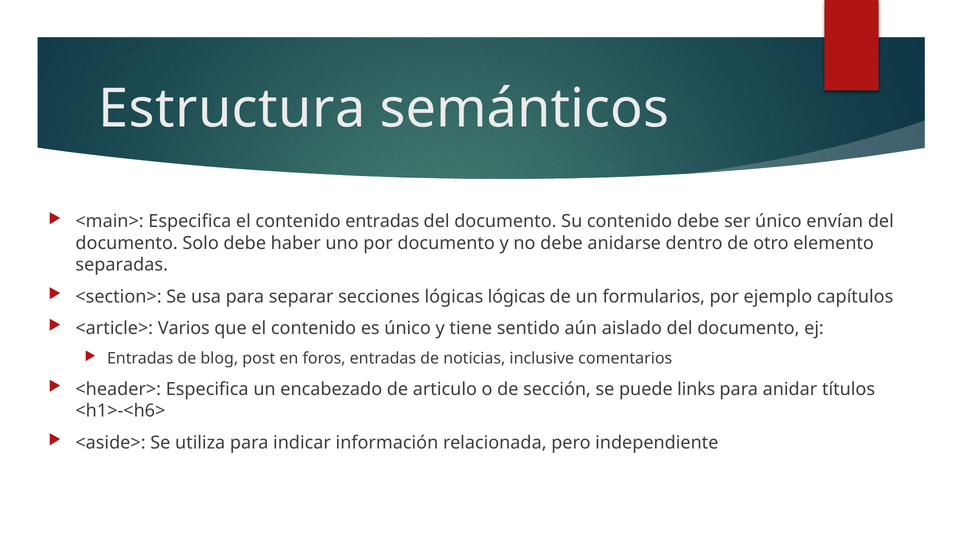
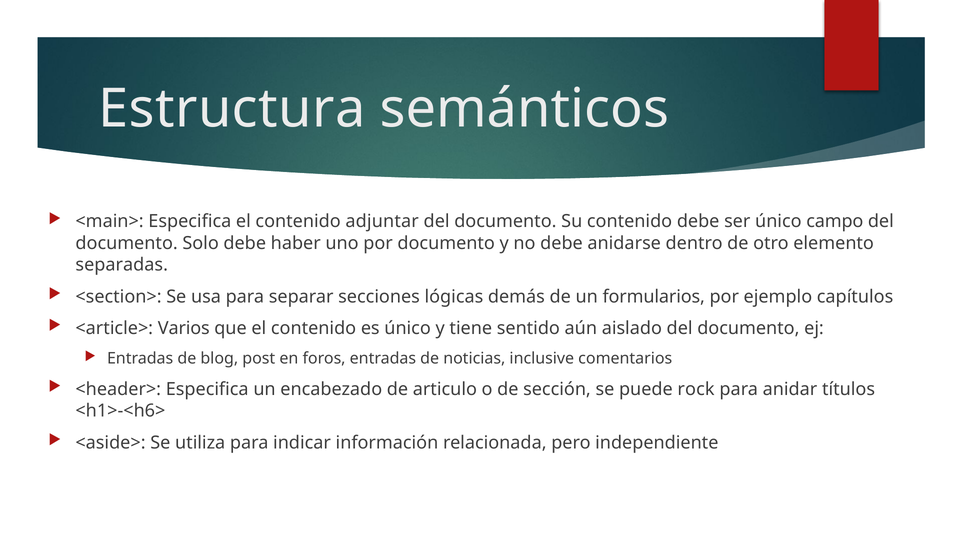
contenido entradas: entradas -> adjuntar
envían: envían -> campo
lógicas lógicas: lógicas -> demás
links: links -> rock
